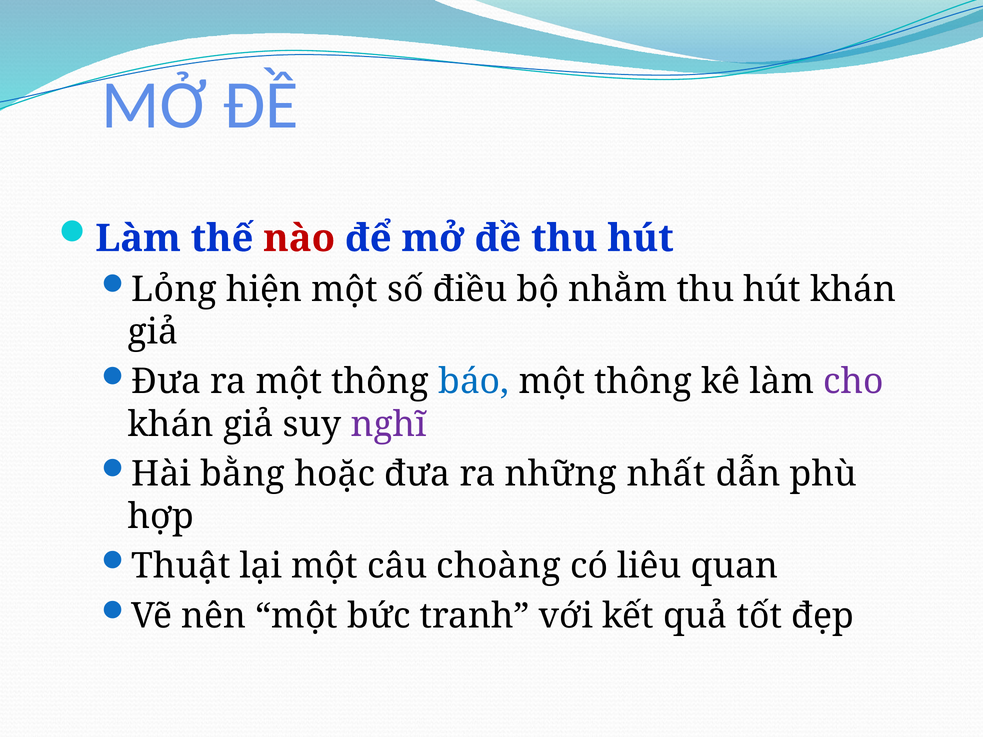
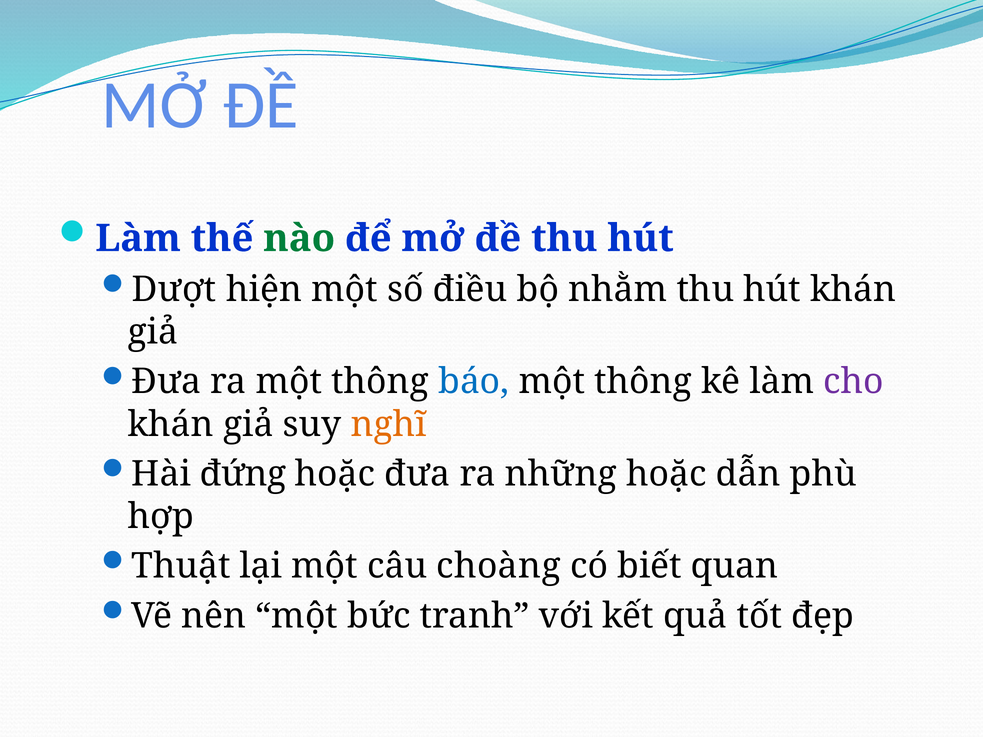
nào colour: red -> green
Lỏng: Lỏng -> Dượt
nghĩ colour: purple -> orange
bằng: bằng -> đứng
những nhất: nhất -> hoặc
liêu: liêu -> biết
